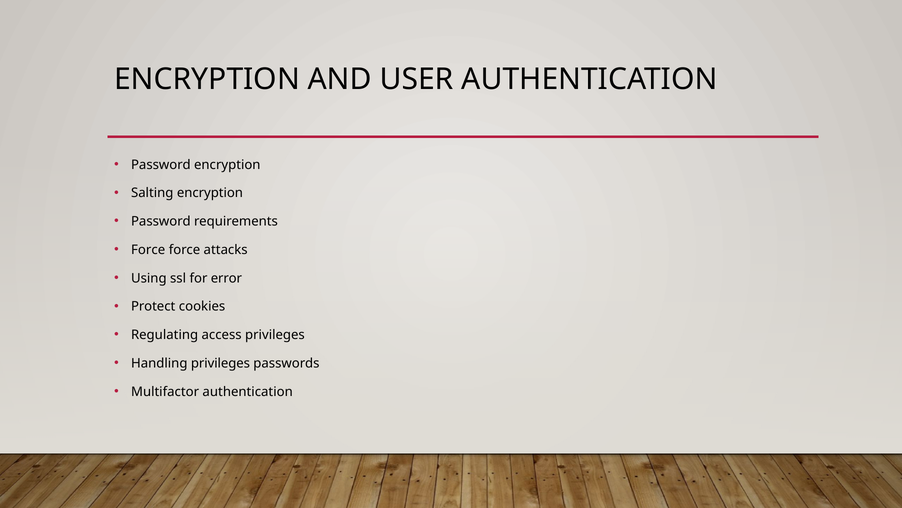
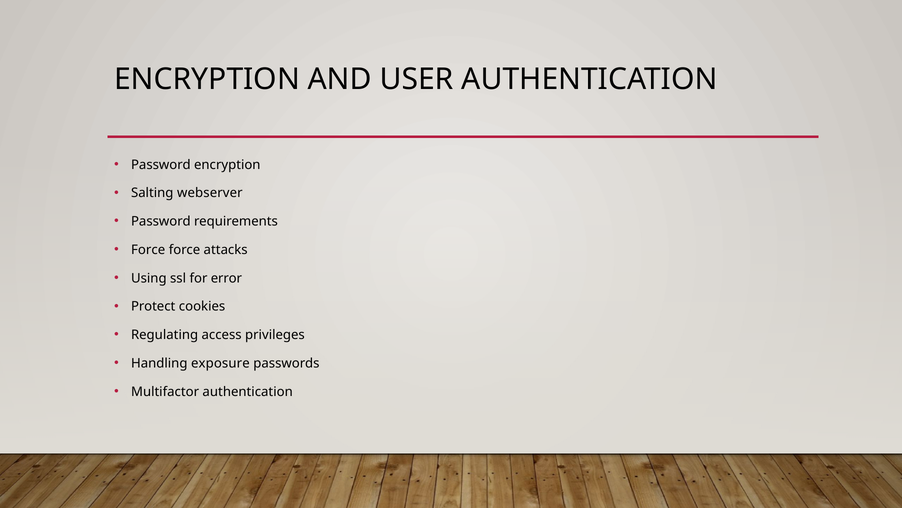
Salting encryption: encryption -> webserver
Handling privileges: privileges -> exposure
